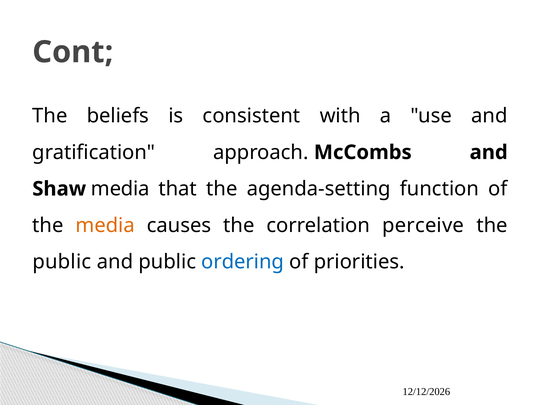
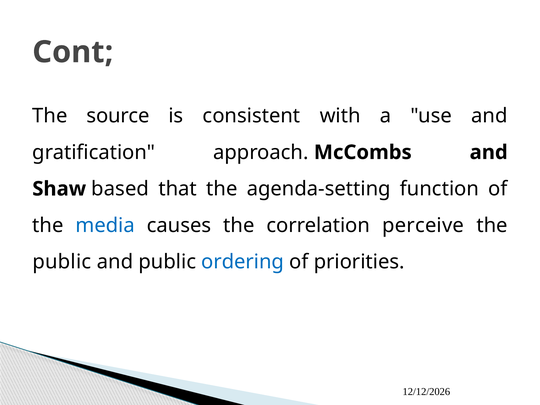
beliefs: beliefs -> source
Shaw media: media -> based
media at (105, 225) colour: orange -> blue
